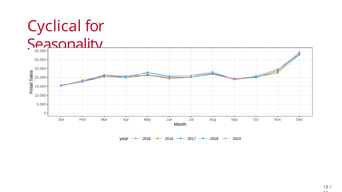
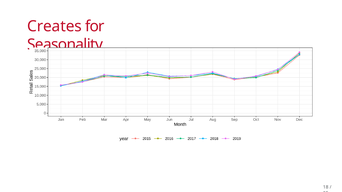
Cyclical: Cyclical -> Creates
